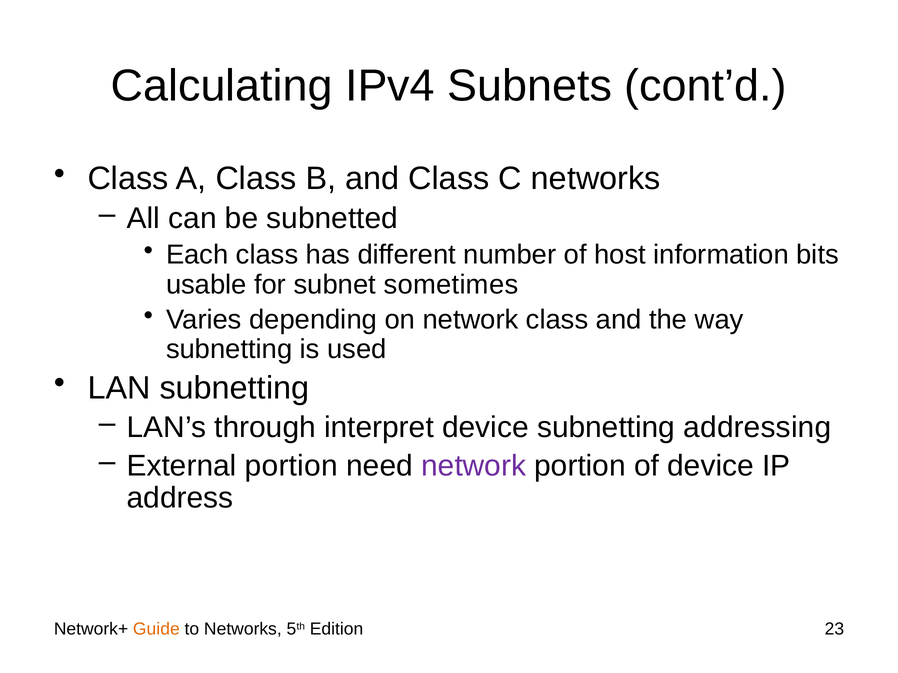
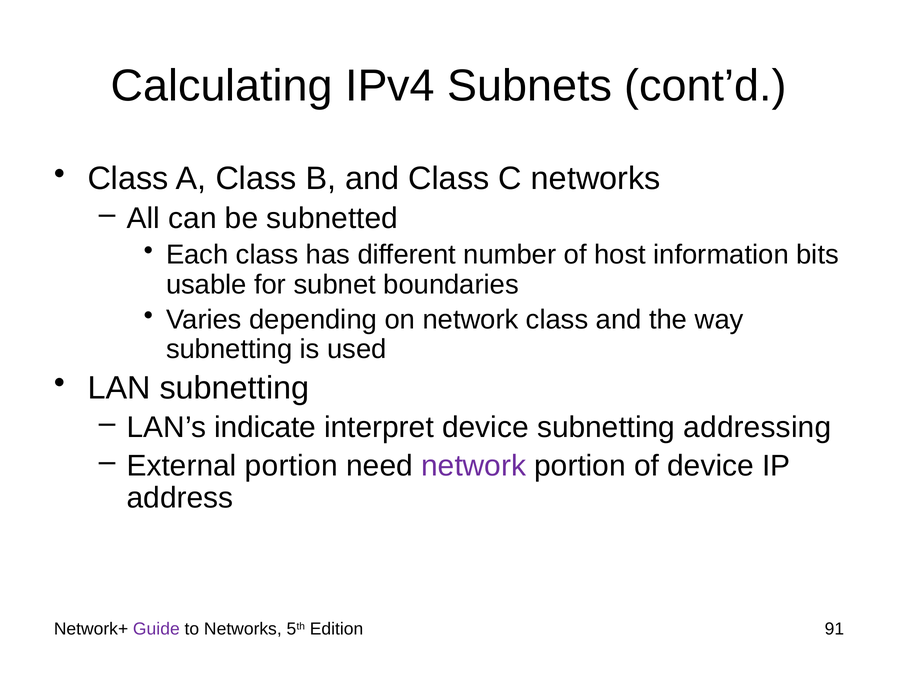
sometimes: sometimes -> boundaries
through: through -> indicate
Guide colour: orange -> purple
23: 23 -> 91
